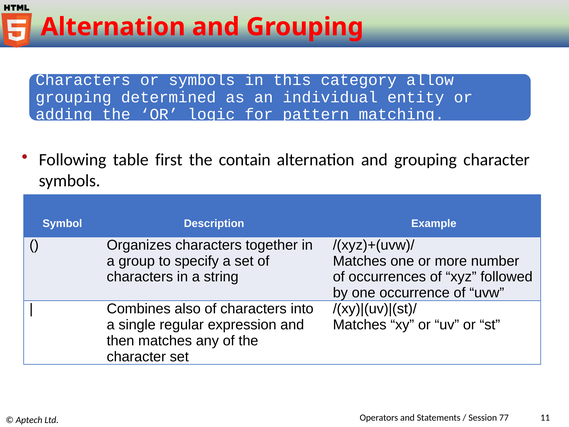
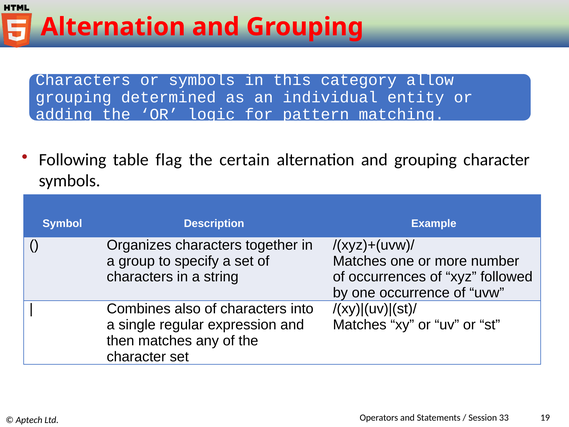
first: first -> flag
contain: contain -> certain
77: 77 -> 33
11: 11 -> 19
